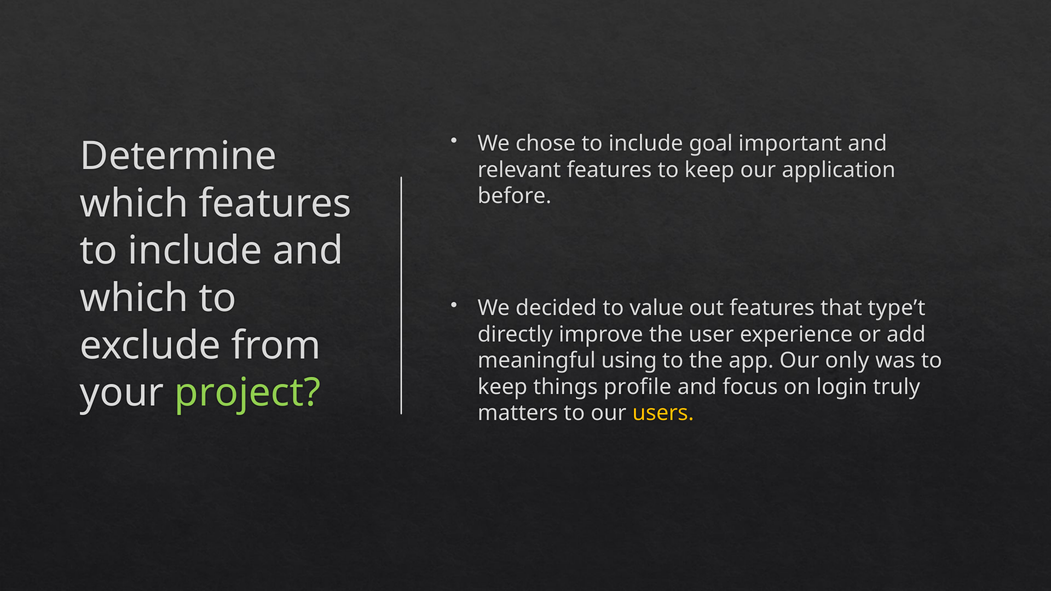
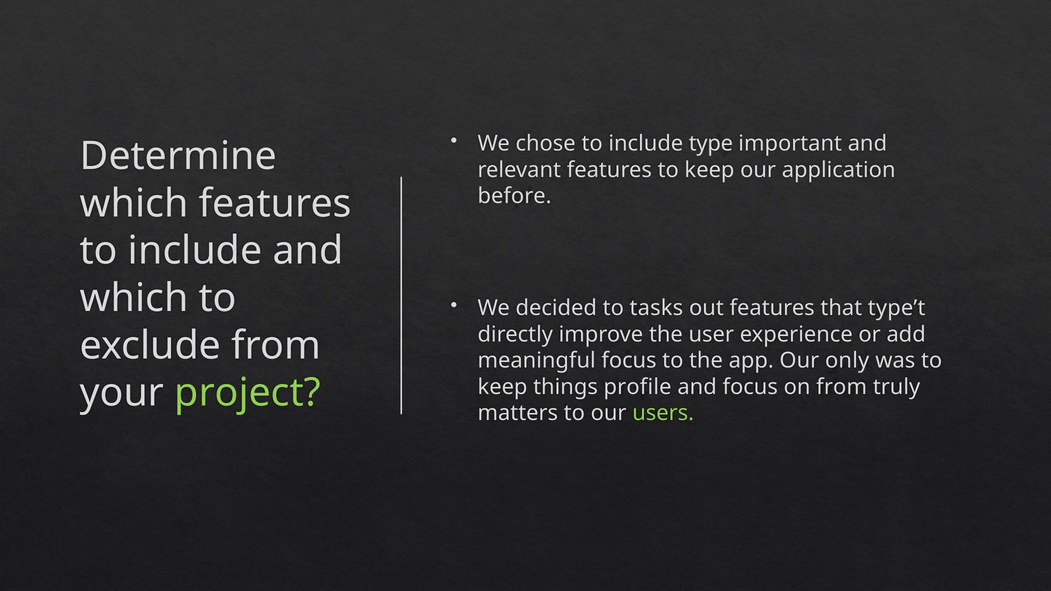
goal: goal -> type
value: value -> tasks
meaningful using: using -> focus
on login: login -> from
users colour: yellow -> light green
